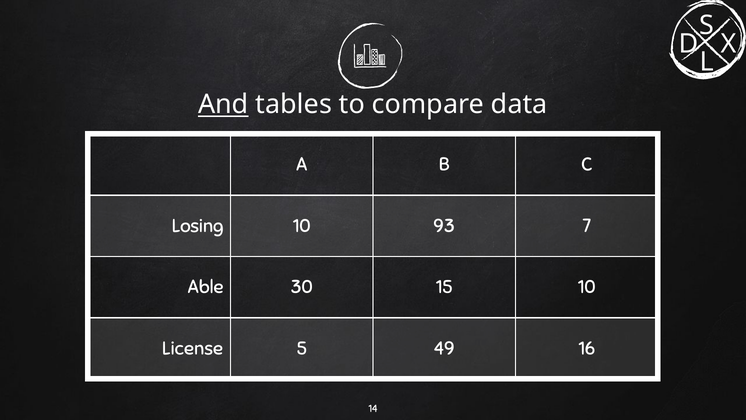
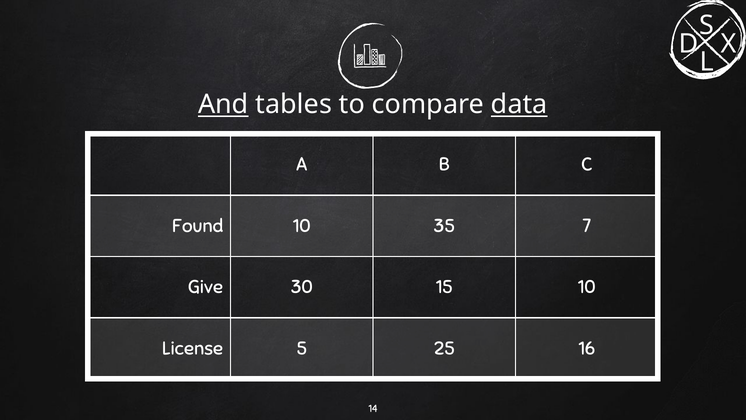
data underline: none -> present
Losing: Losing -> Found
93: 93 -> 35
Able: Able -> Give
49: 49 -> 25
